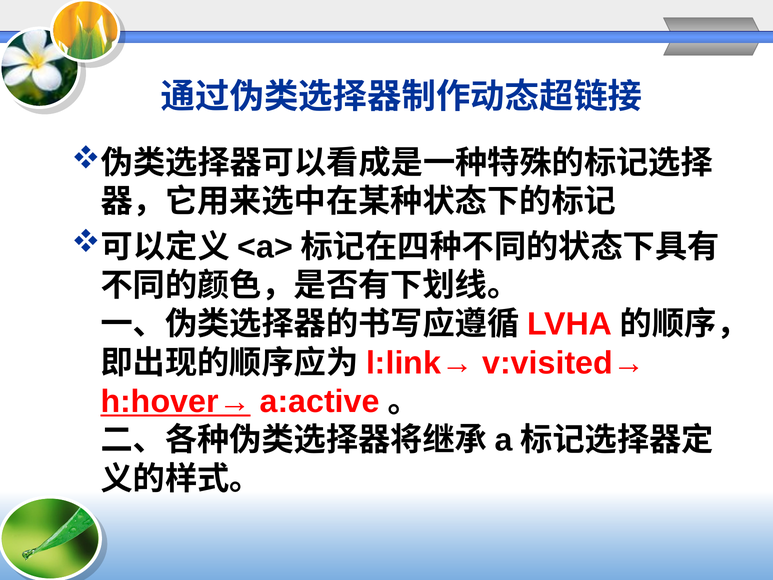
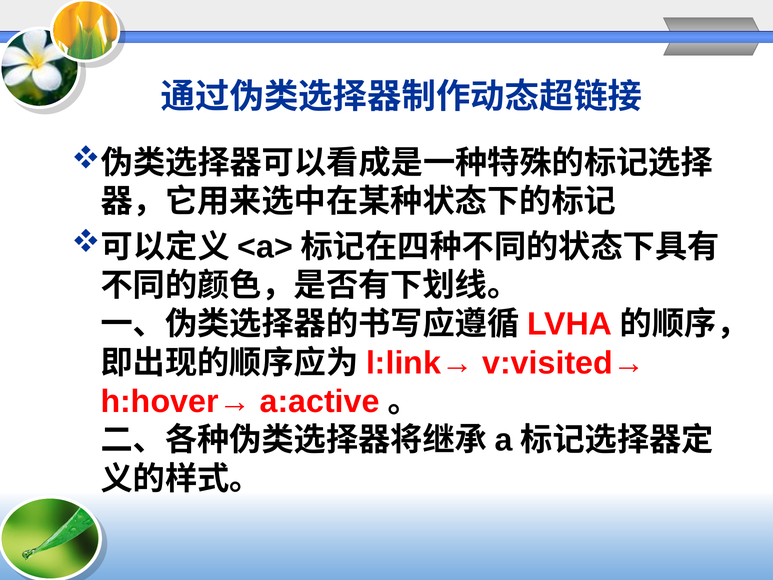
h:hover→ underline: present -> none
